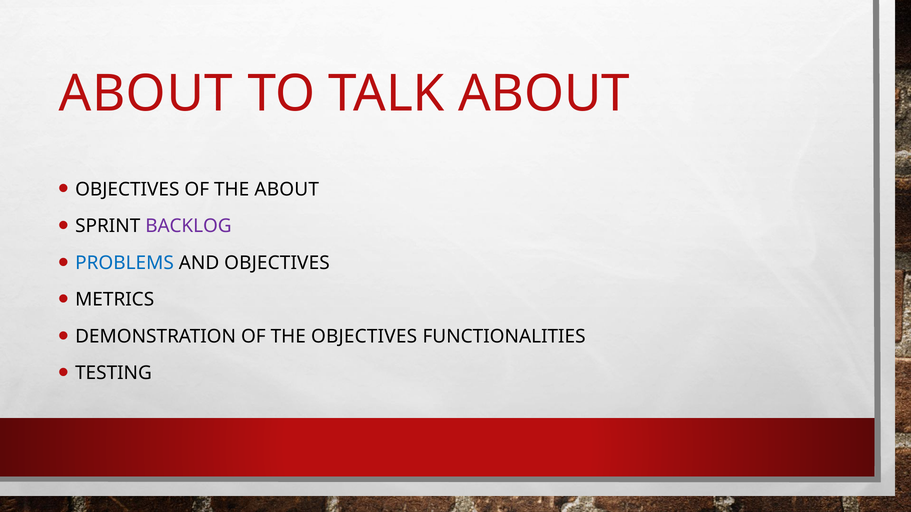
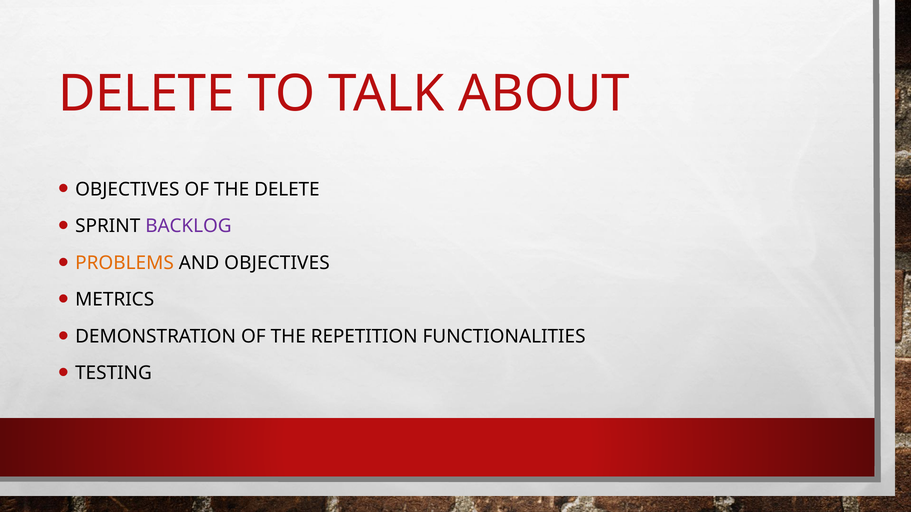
ABOUT at (146, 94): ABOUT -> DELETE
THE ABOUT: ABOUT -> DELETE
PROBLEMS colour: blue -> orange
THE OBJECTIVES: OBJECTIVES -> REPETITION
